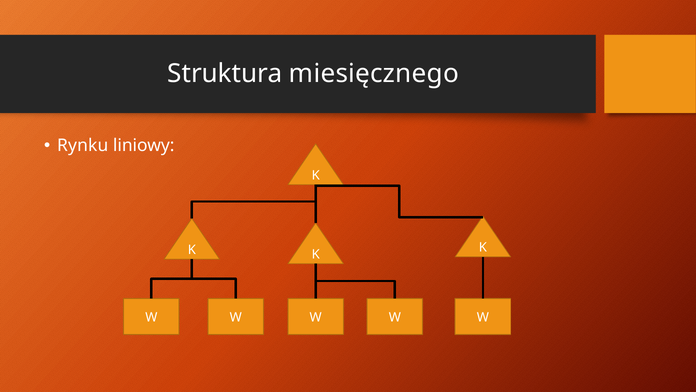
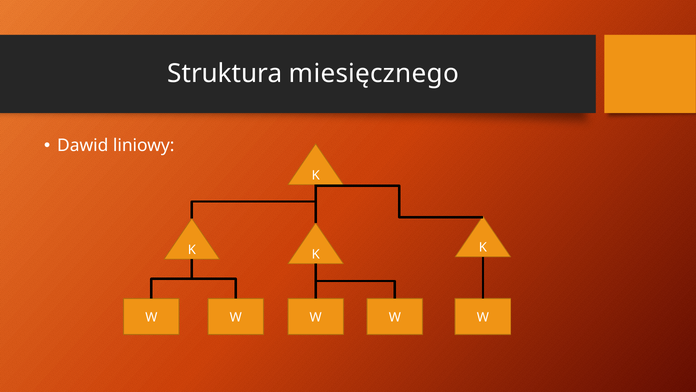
Rynku: Rynku -> Dawid
